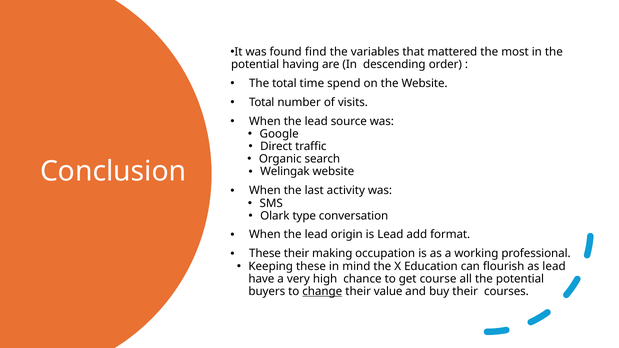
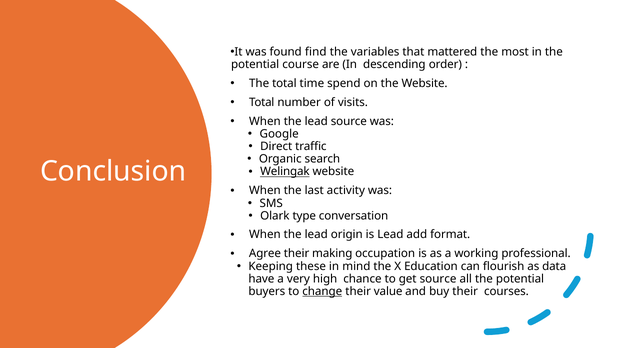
having: having -> course
Welingak underline: none -> present
These at (265, 254): These -> Agree
as lead: lead -> data
get course: course -> source
